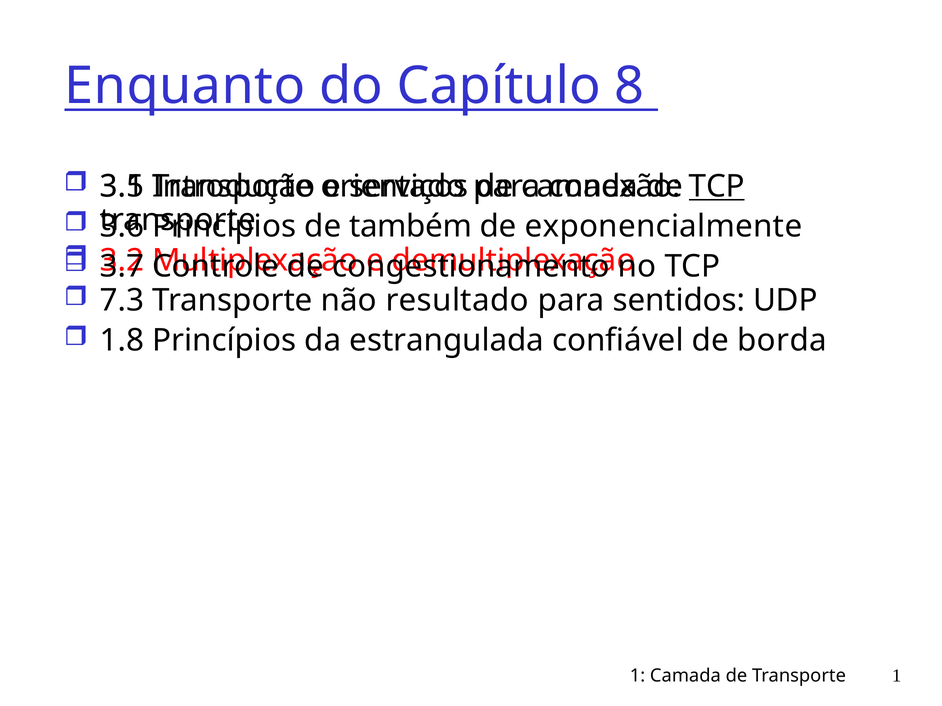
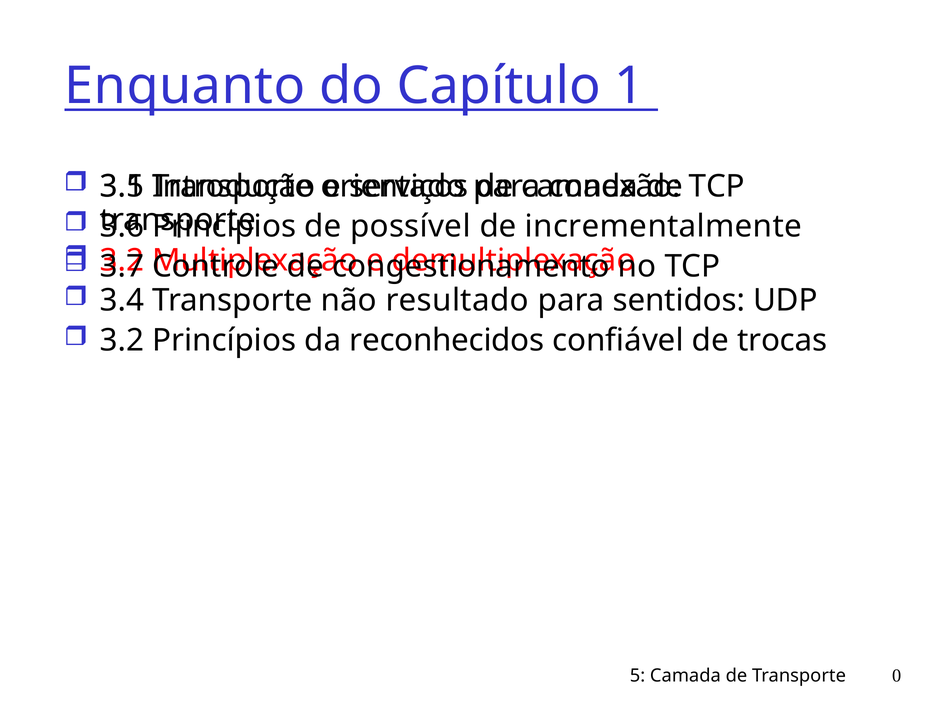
8: 8 -> 1
TCP at (717, 186) underline: present -> none
também: também -> possível
exponencialmente: exponencialmente -> incrementalmente
7.3: 7.3 -> 3.4
1.8 at (122, 341): 1.8 -> 3.2
estrangulada: estrangulada -> reconhecidos
borda: borda -> trocas
1 at (638, 676): 1 -> 5
Transporte 1: 1 -> 0
